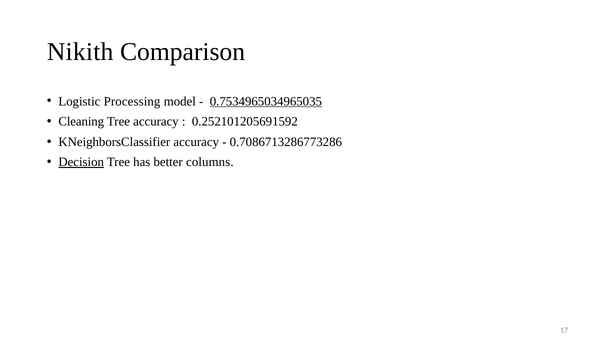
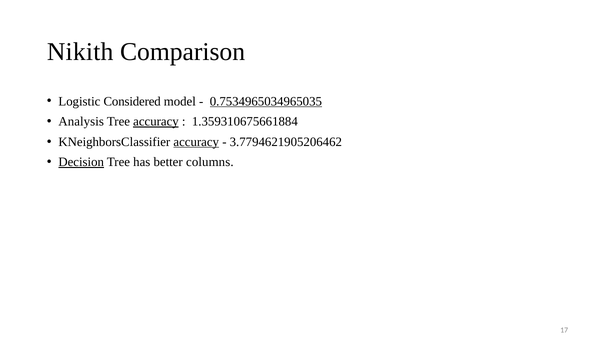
Processing: Processing -> Considered
Cleaning: Cleaning -> Analysis
accuracy at (156, 122) underline: none -> present
0.252101205691592: 0.252101205691592 -> 1.359310675661884
accuracy at (196, 142) underline: none -> present
0.7086713286773286: 0.7086713286773286 -> 3.7794621905206462
